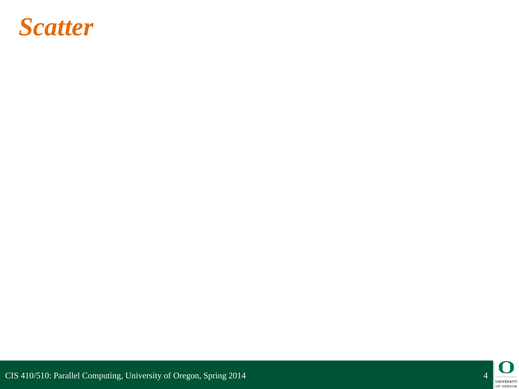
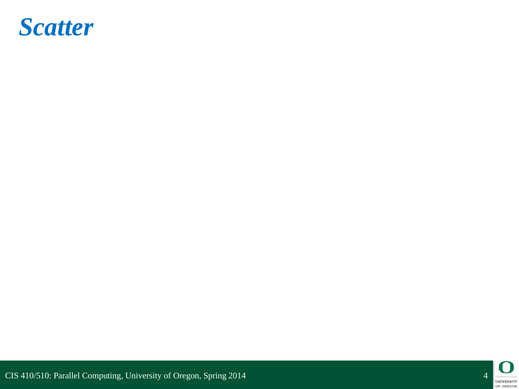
Scatter colour: orange -> blue
